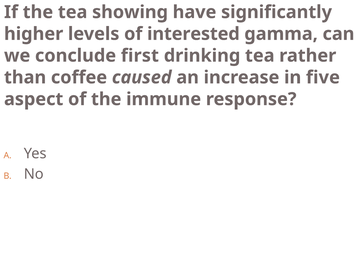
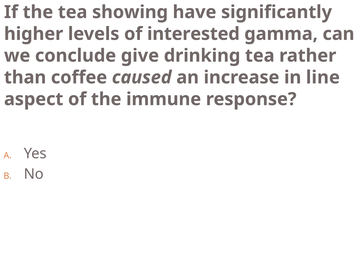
first: first -> give
five: five -> line
